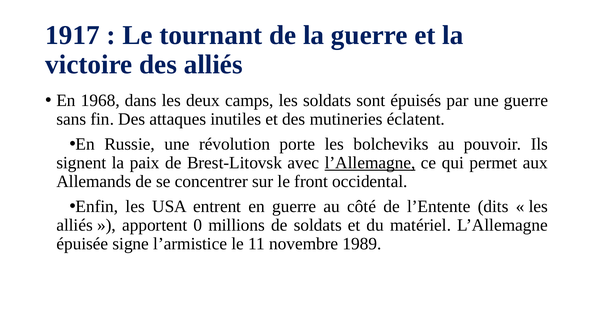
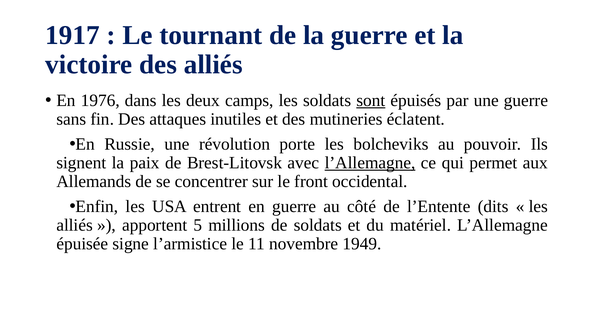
1968: 1968 -> 1976
sont underline: none -> present
0: 0 -> 5
1989: 1989 -> 1949
